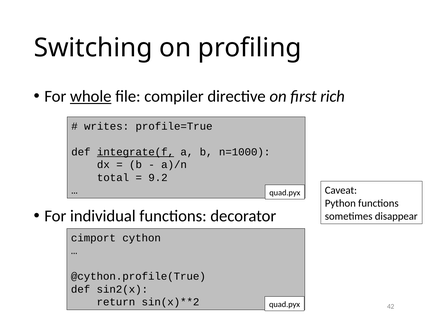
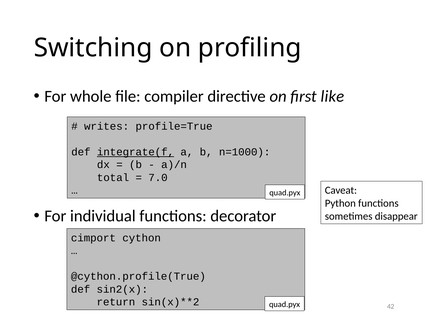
whole underline: present -> none
rich: rich -> like
9.2: 9.2 -> 7.0
